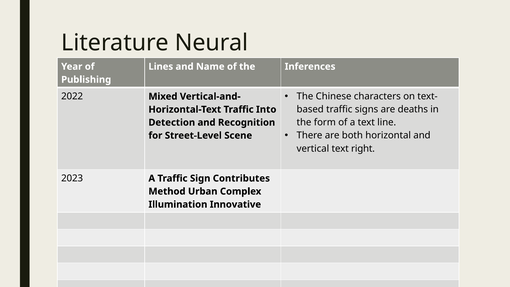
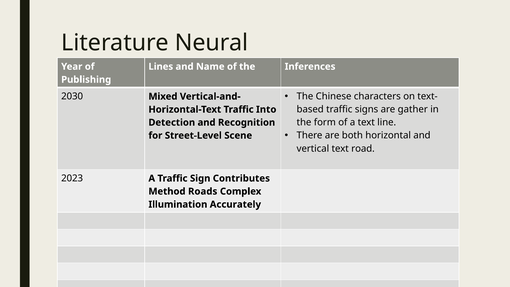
2022: 2022 -> 2030
deaths: deaths -> gather
right: right -> road
Urban: Urban -> Roads
Innovative: Innovative -> Accurately
